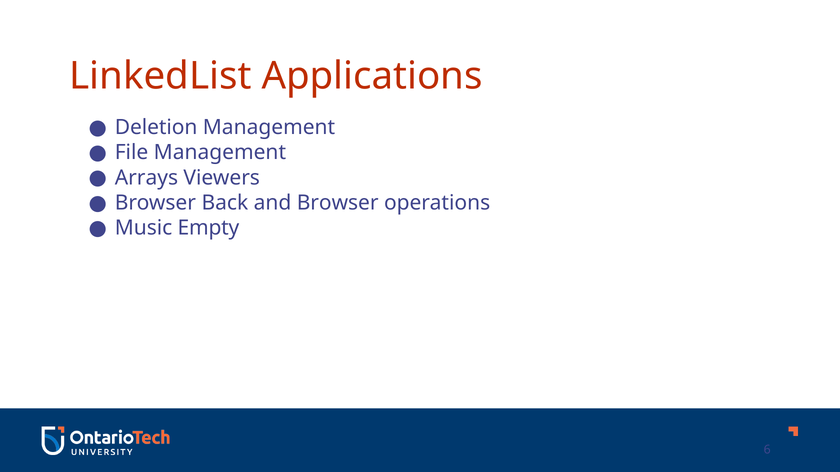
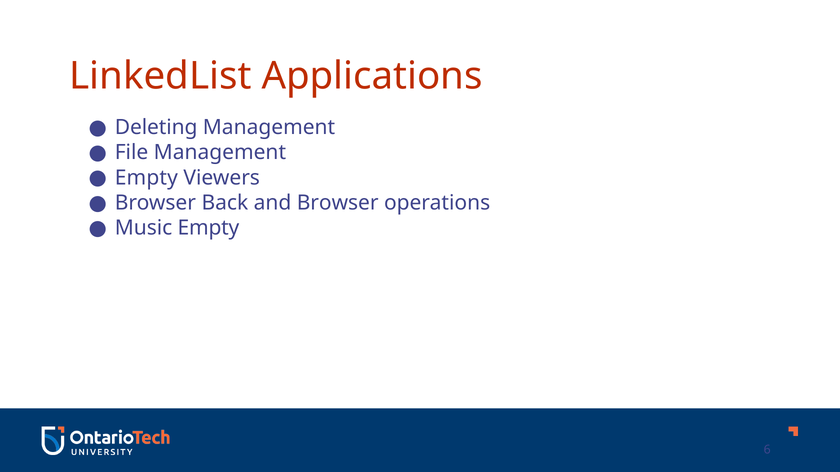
Deletion: Deletion -> Deleting
Arrays at (146, 178): Arrays -> Empty
